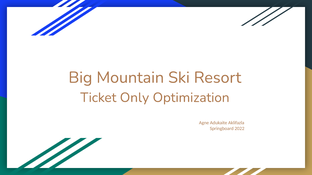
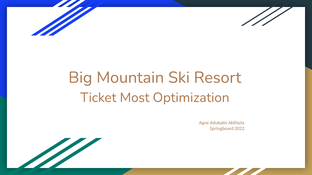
Only: Only -> Most
